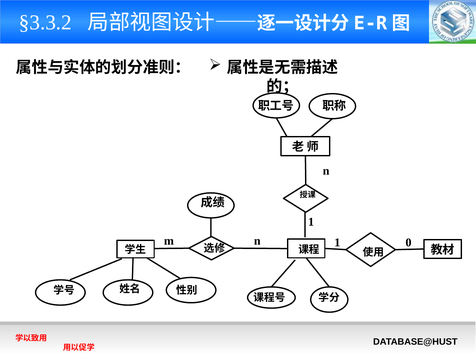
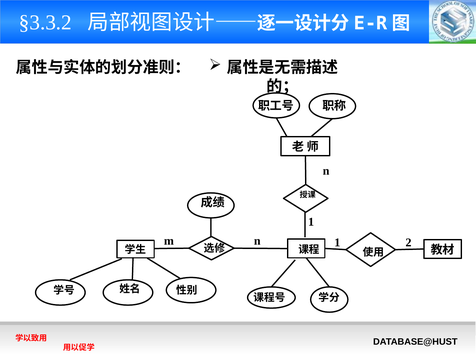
0: 0 -> 2
